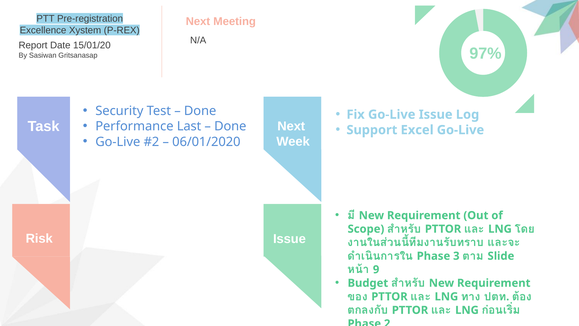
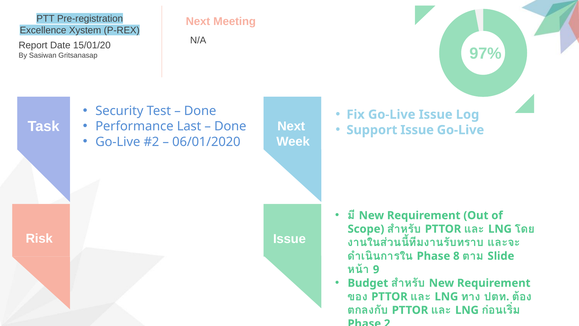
Support Excel: Excel -> Issue
3: 3 -> 8
